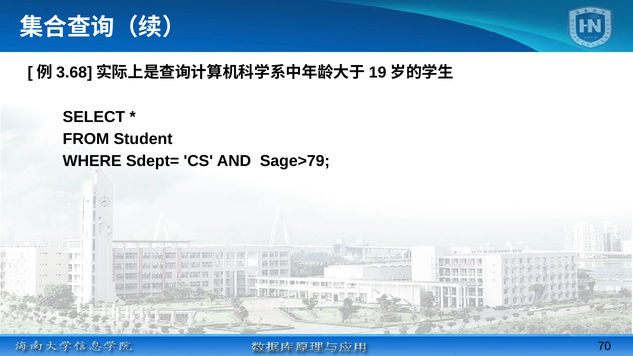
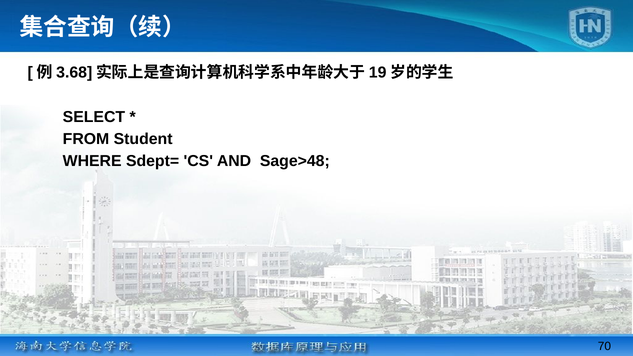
Sage>79: Sage>79 -> Sage>48
